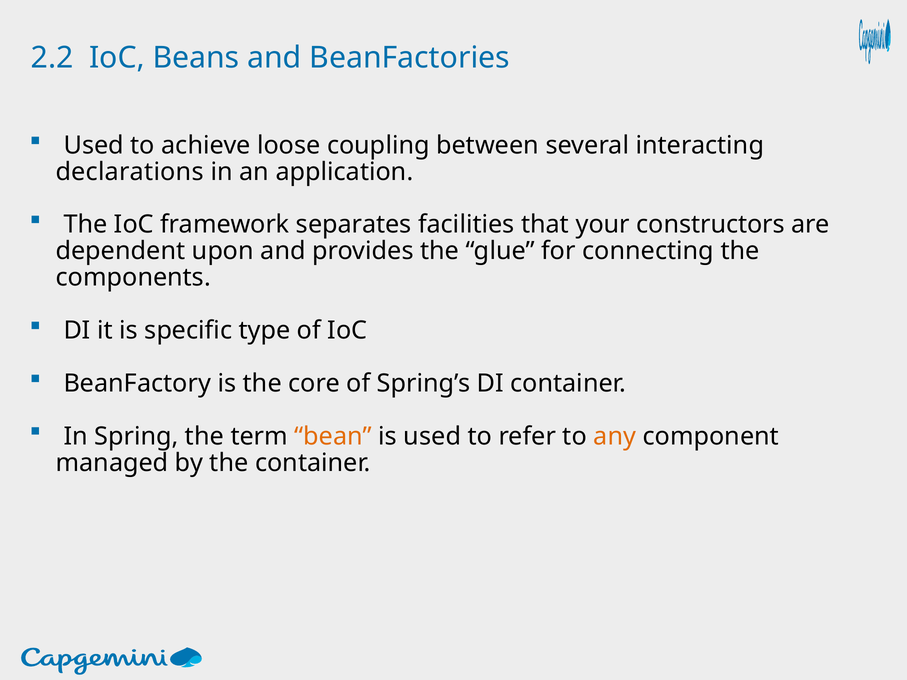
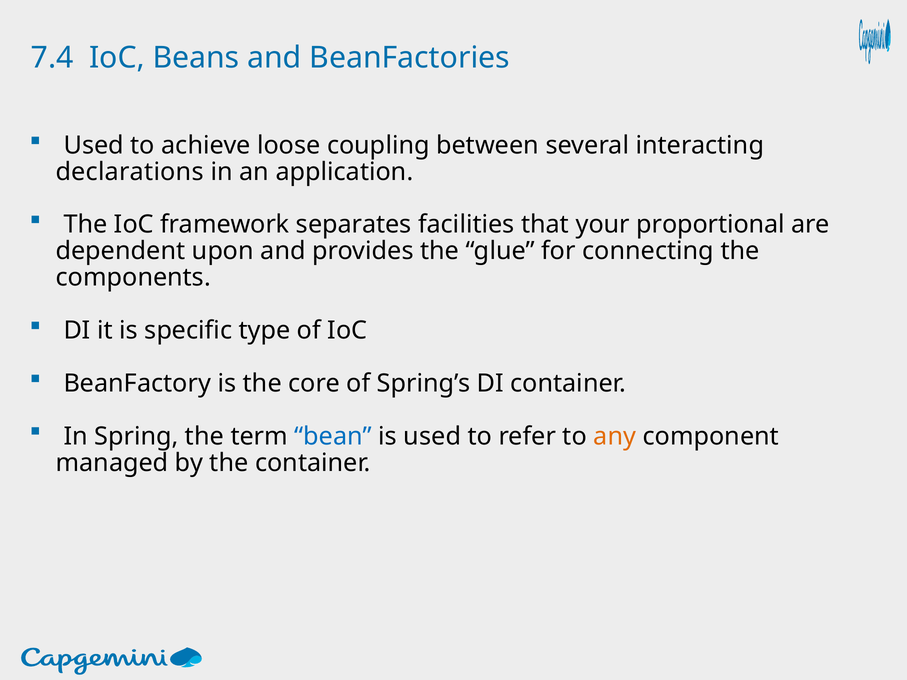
2.2: 2.2 -> 7.4
constructors: constructors -> proportional
bean colour: orange -> blue
